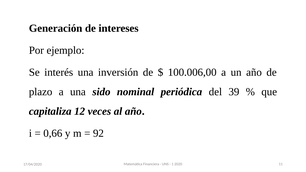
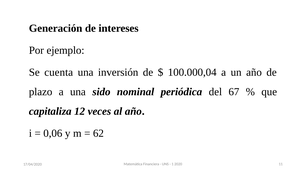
interés: interés -> cuenta
100.006,00: 100.006,00 -> 100.000,04
39: 39 -> 67
0,66: 0,66 -> 0,06
92: 92 -> 62
